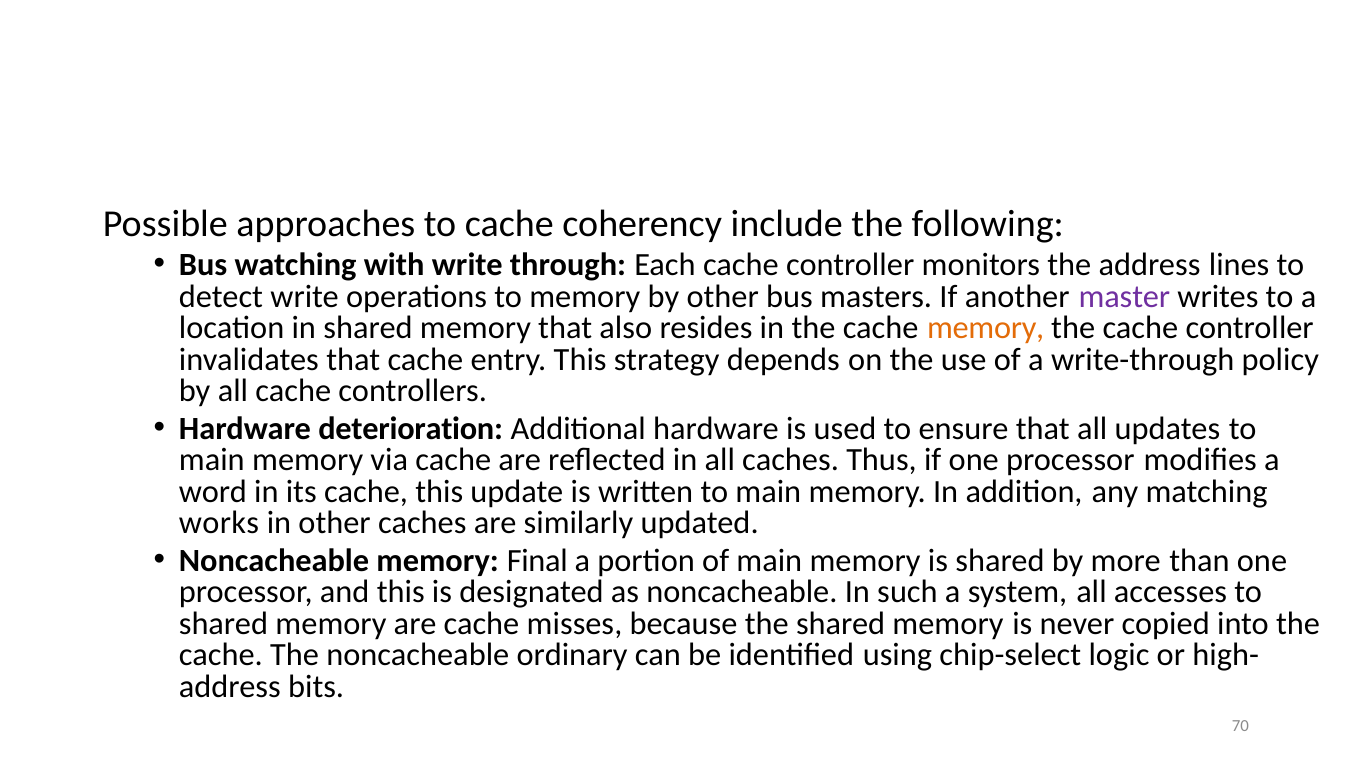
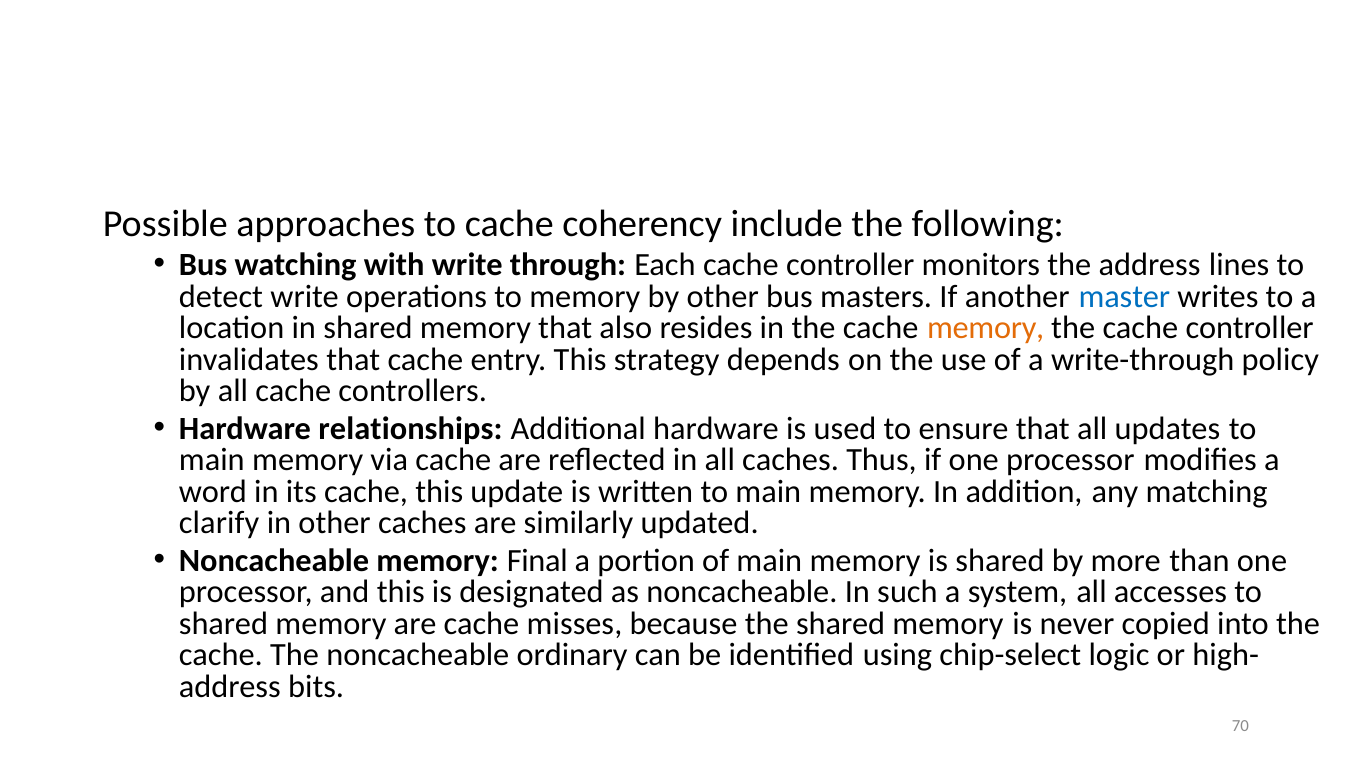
master colour: purple -> blue
deterioration: deterioration -> relationships
works: works -> clarify
